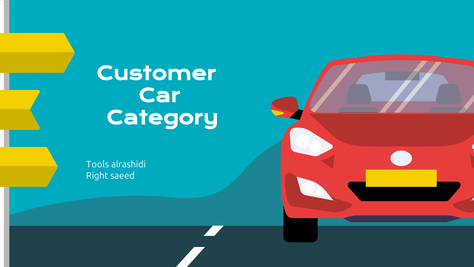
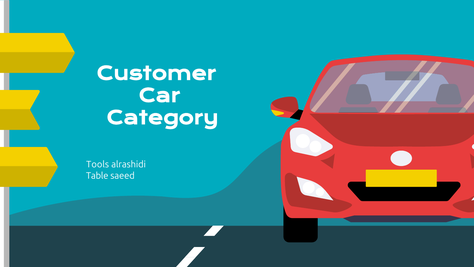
Right: Right -> Table
